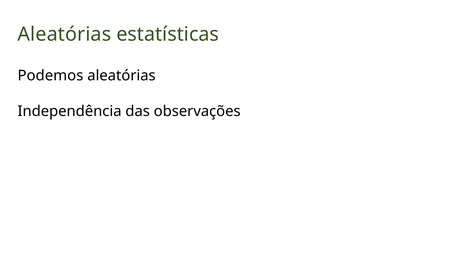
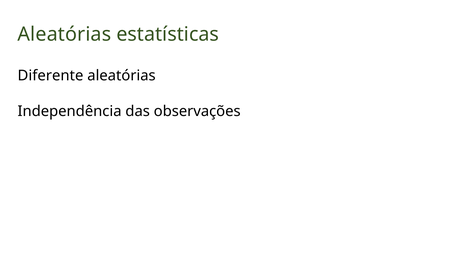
Podemos: Podemos -> Diferente
